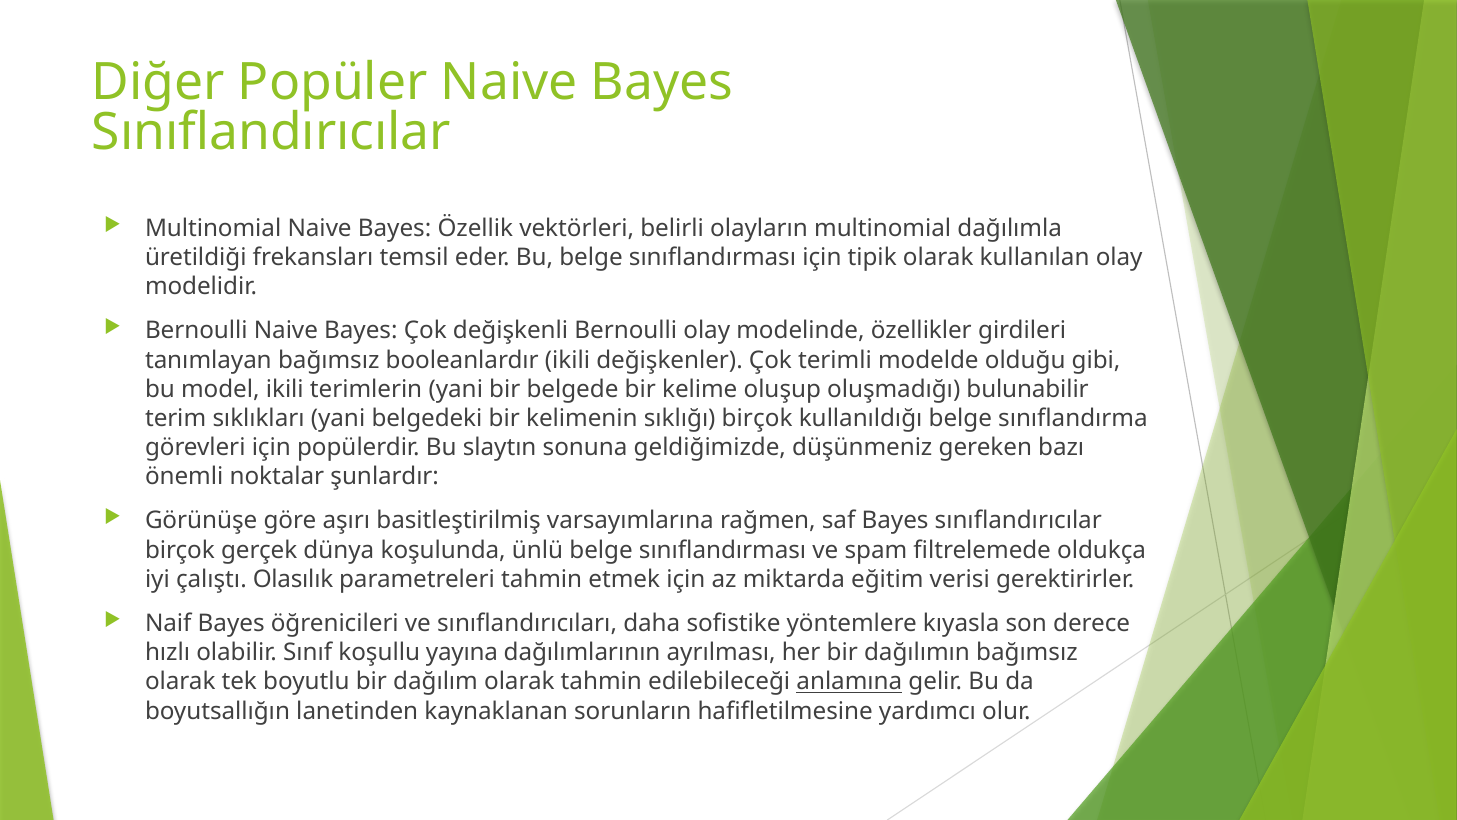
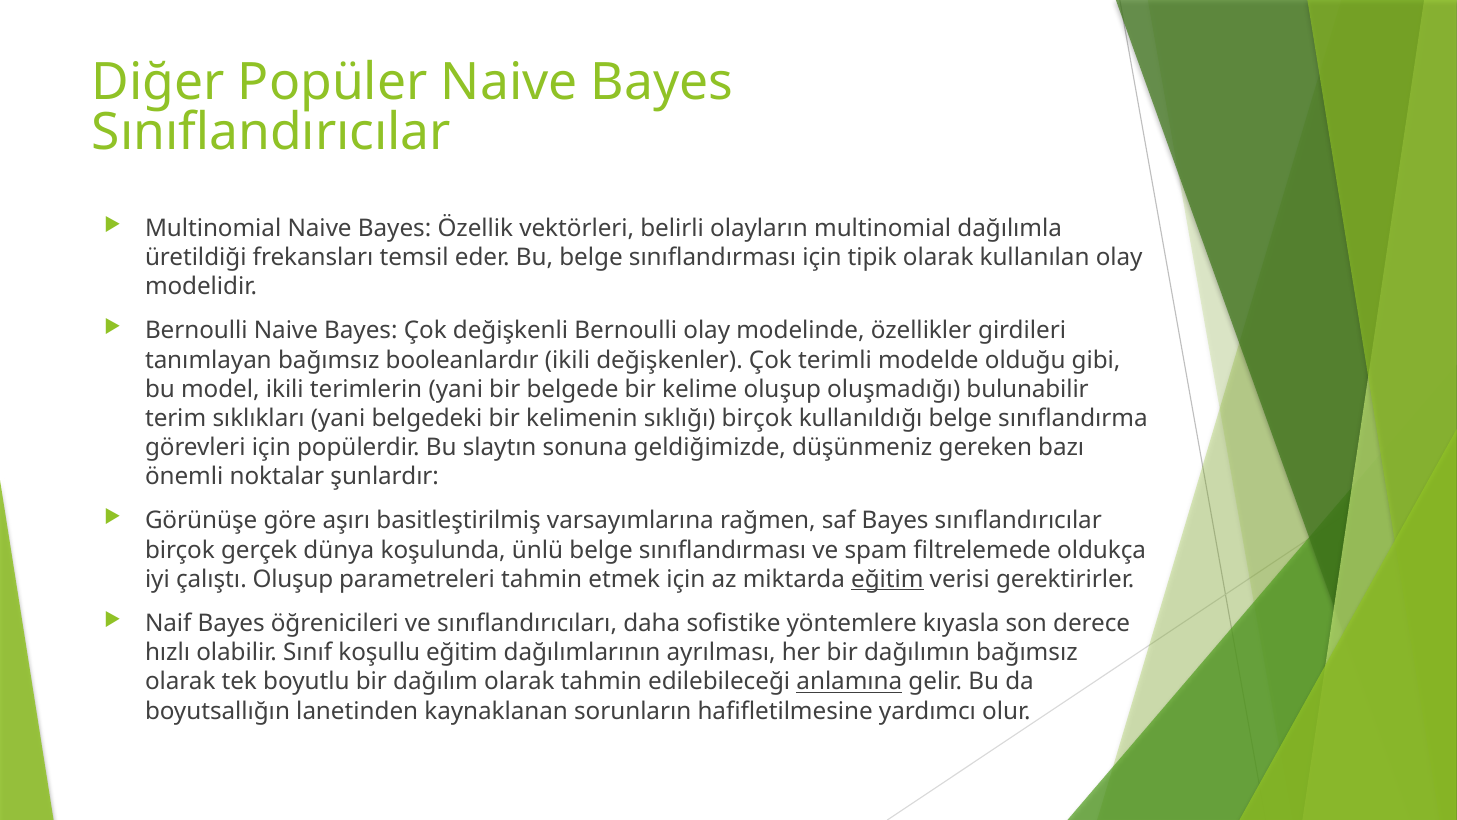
çalıştı Olasılık: Olasılık -> Oluşup
eğitim at (887, 579) underline: none -> present
koşullu yayına: yayına -> eğitim
